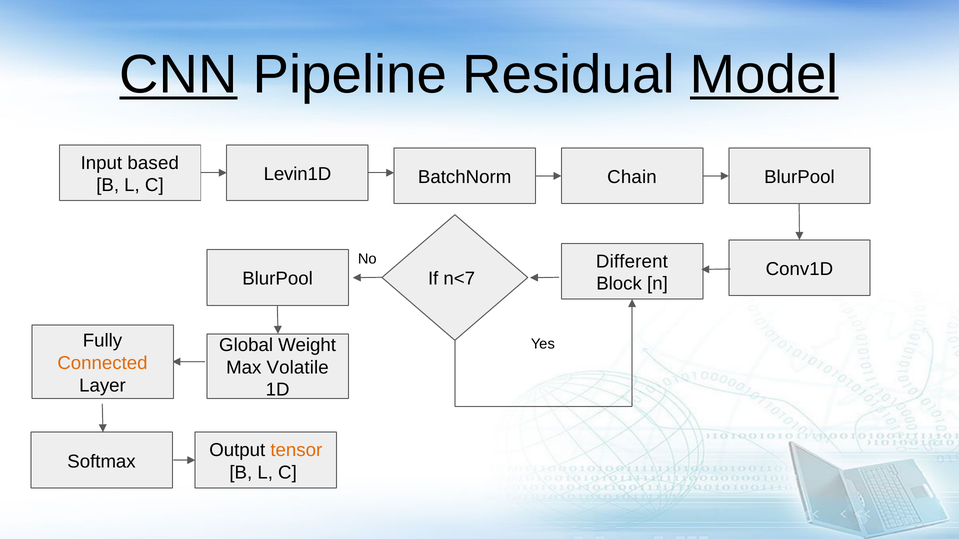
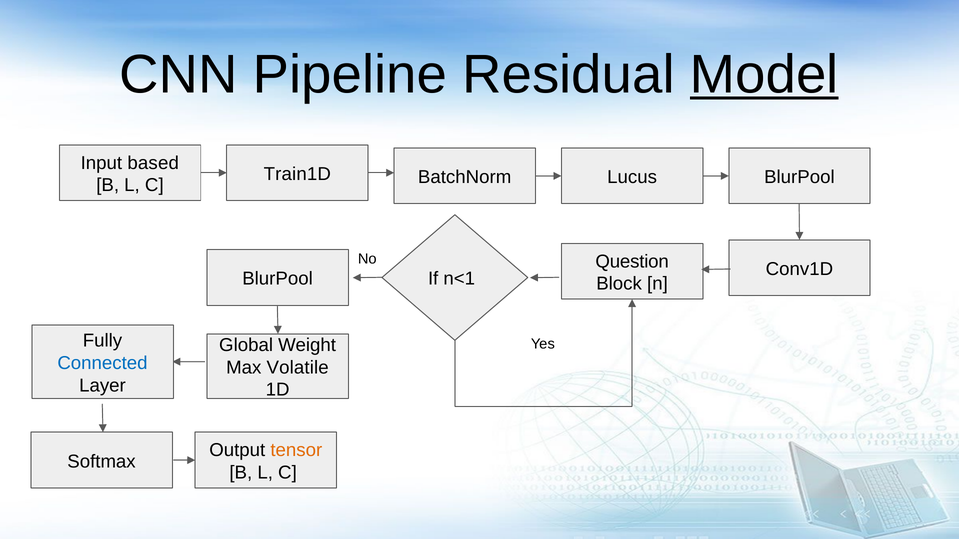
CNN underline: present -> none
Levin1D: Levin1D -> Train1D
Chain: Chain -> Lucus
Different: Different -> Question
n<7: n<7 -> n<1
Connected colour: orange -> blue
